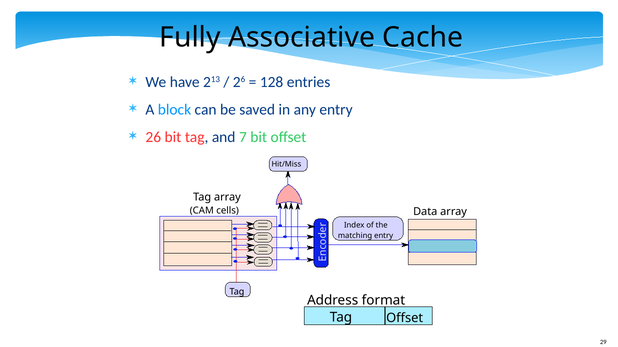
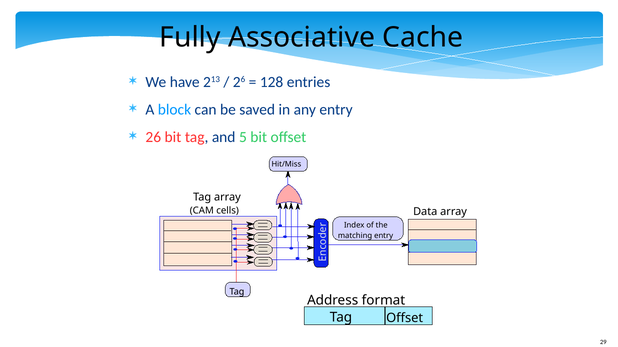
7: 7 -> 5
